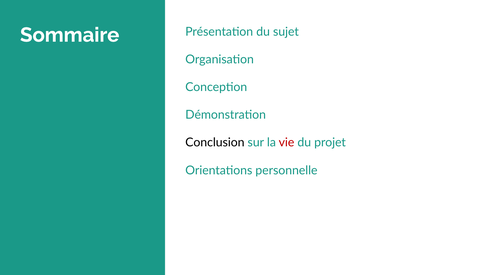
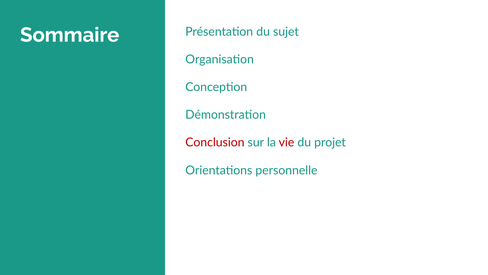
Conclusion colour: black -> red
